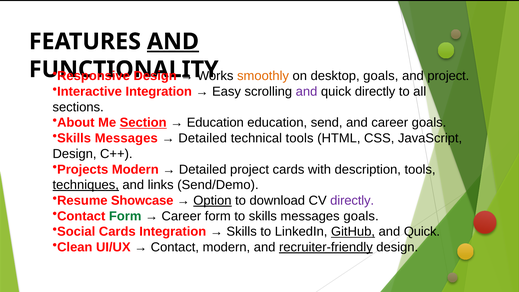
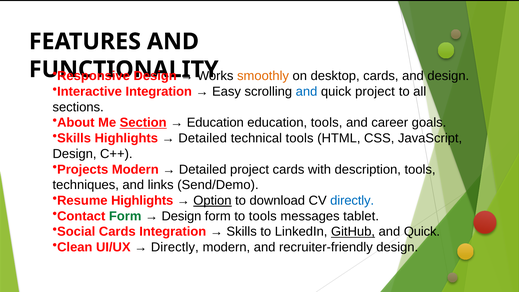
AND at (173, 42) underline: present -> none
desktop goals: goals -> cards
and project: project -> design
and at (307, 92) colour: purple -> blue
quick directly: directly -> project
education send: send -> tools
Messages at (126, 138): Messages -> Highlights
techniques underline: present -> none
Resume Showcase: Showcase -> Highlights
directly at (352, 201) colour: purple -> blue
Career at (181, 216): Career -> Design
to skills: skills -> tools
messages goals: goals -> tablet
Contact at (175, 247): Contact -> Directly
recruiter-friendly underline: present -> none
